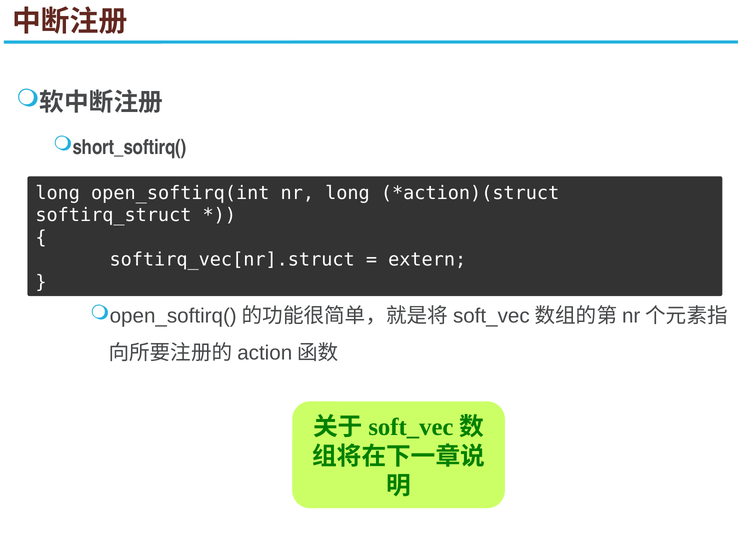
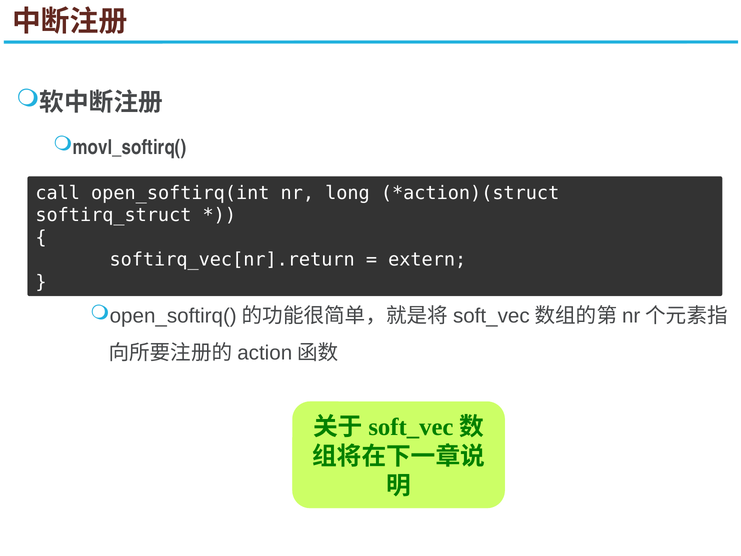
short_softirq(: short_softirq( -> movl_softirq(
long at (58, 193): long -> call
softirq_vec[nr].struct: softirq_vec[nr].struct -> softirq_vec[nr].return
